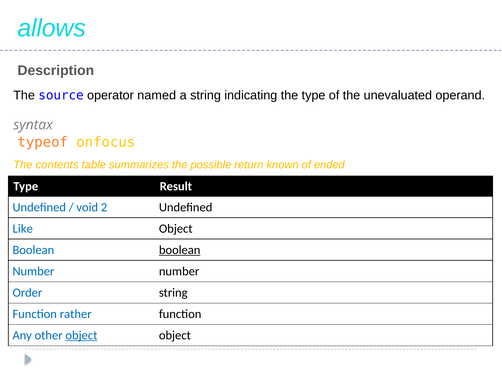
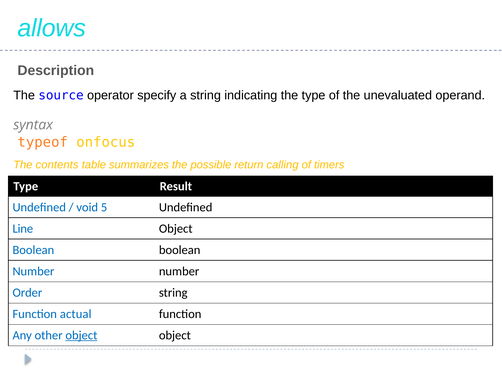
named: named -> specify
known: known -> calling
ended: ended -> timers
2: 2 -> 5
Like: Like -> Line
boolean at (180, 250) underline: present -> none
rather: rather -> actual
